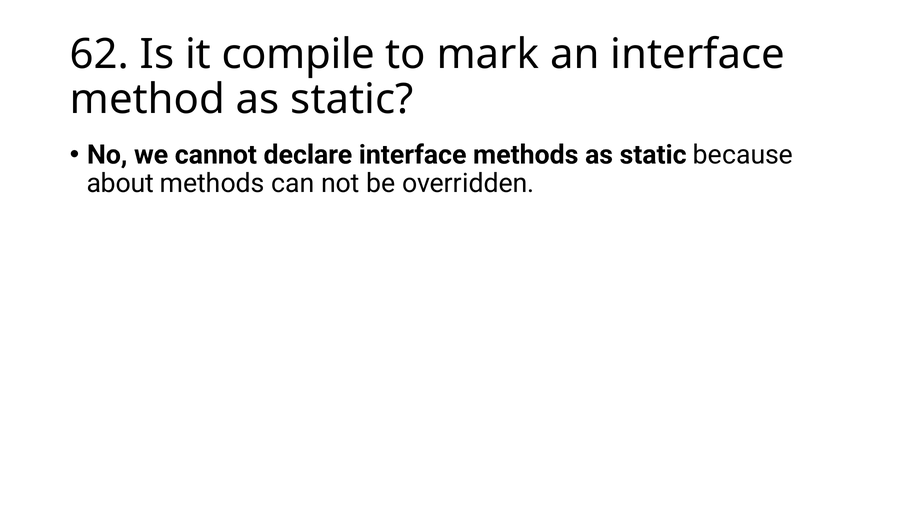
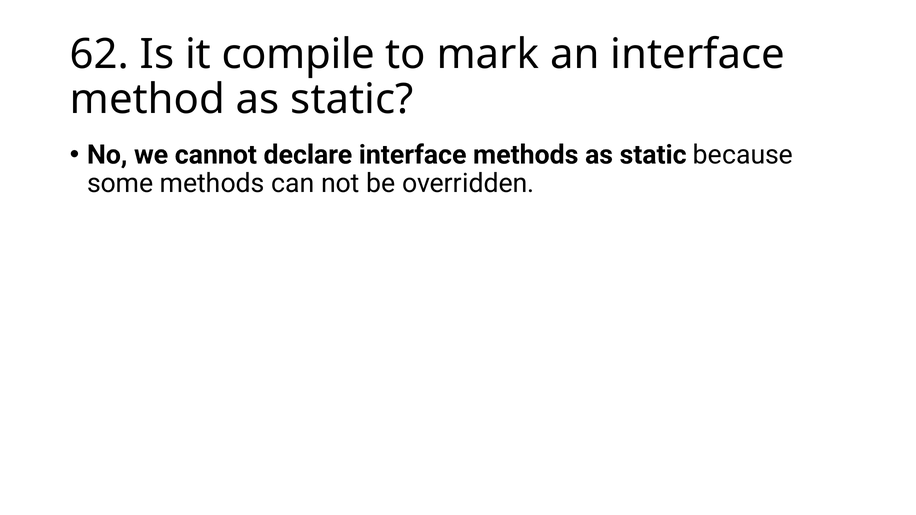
about: about -> some
